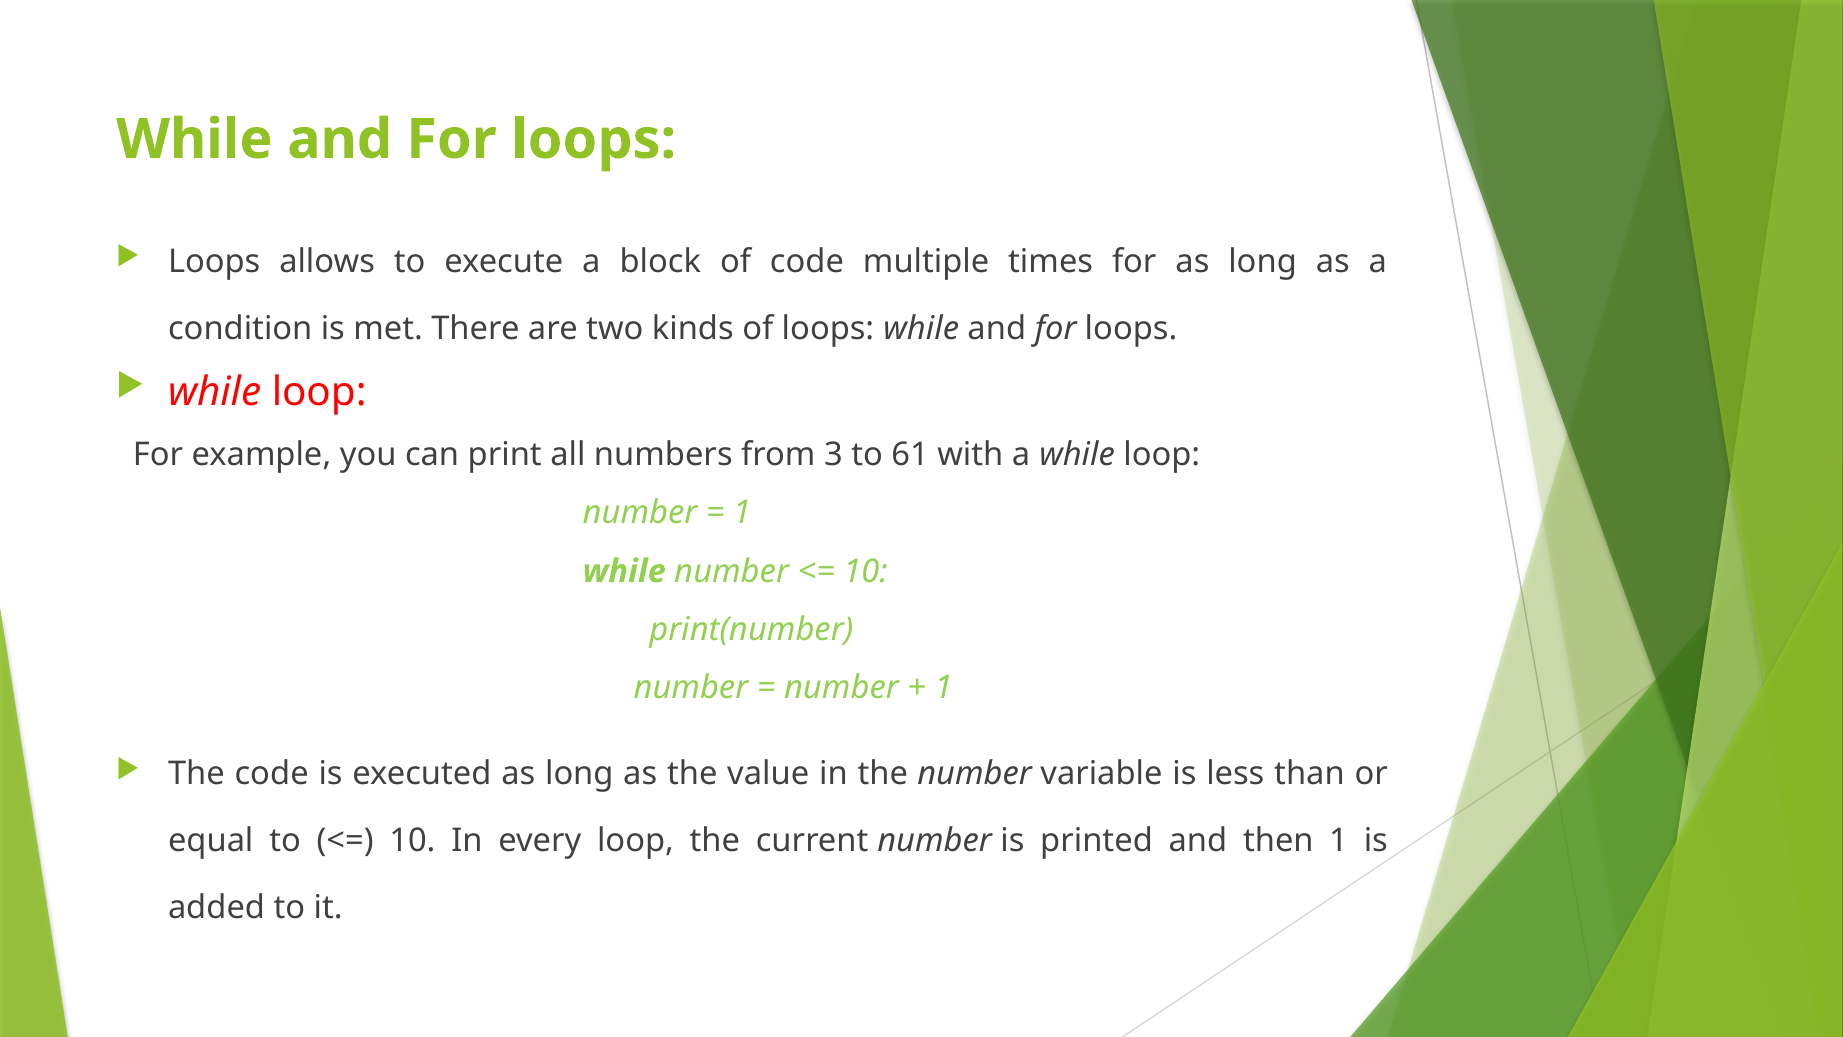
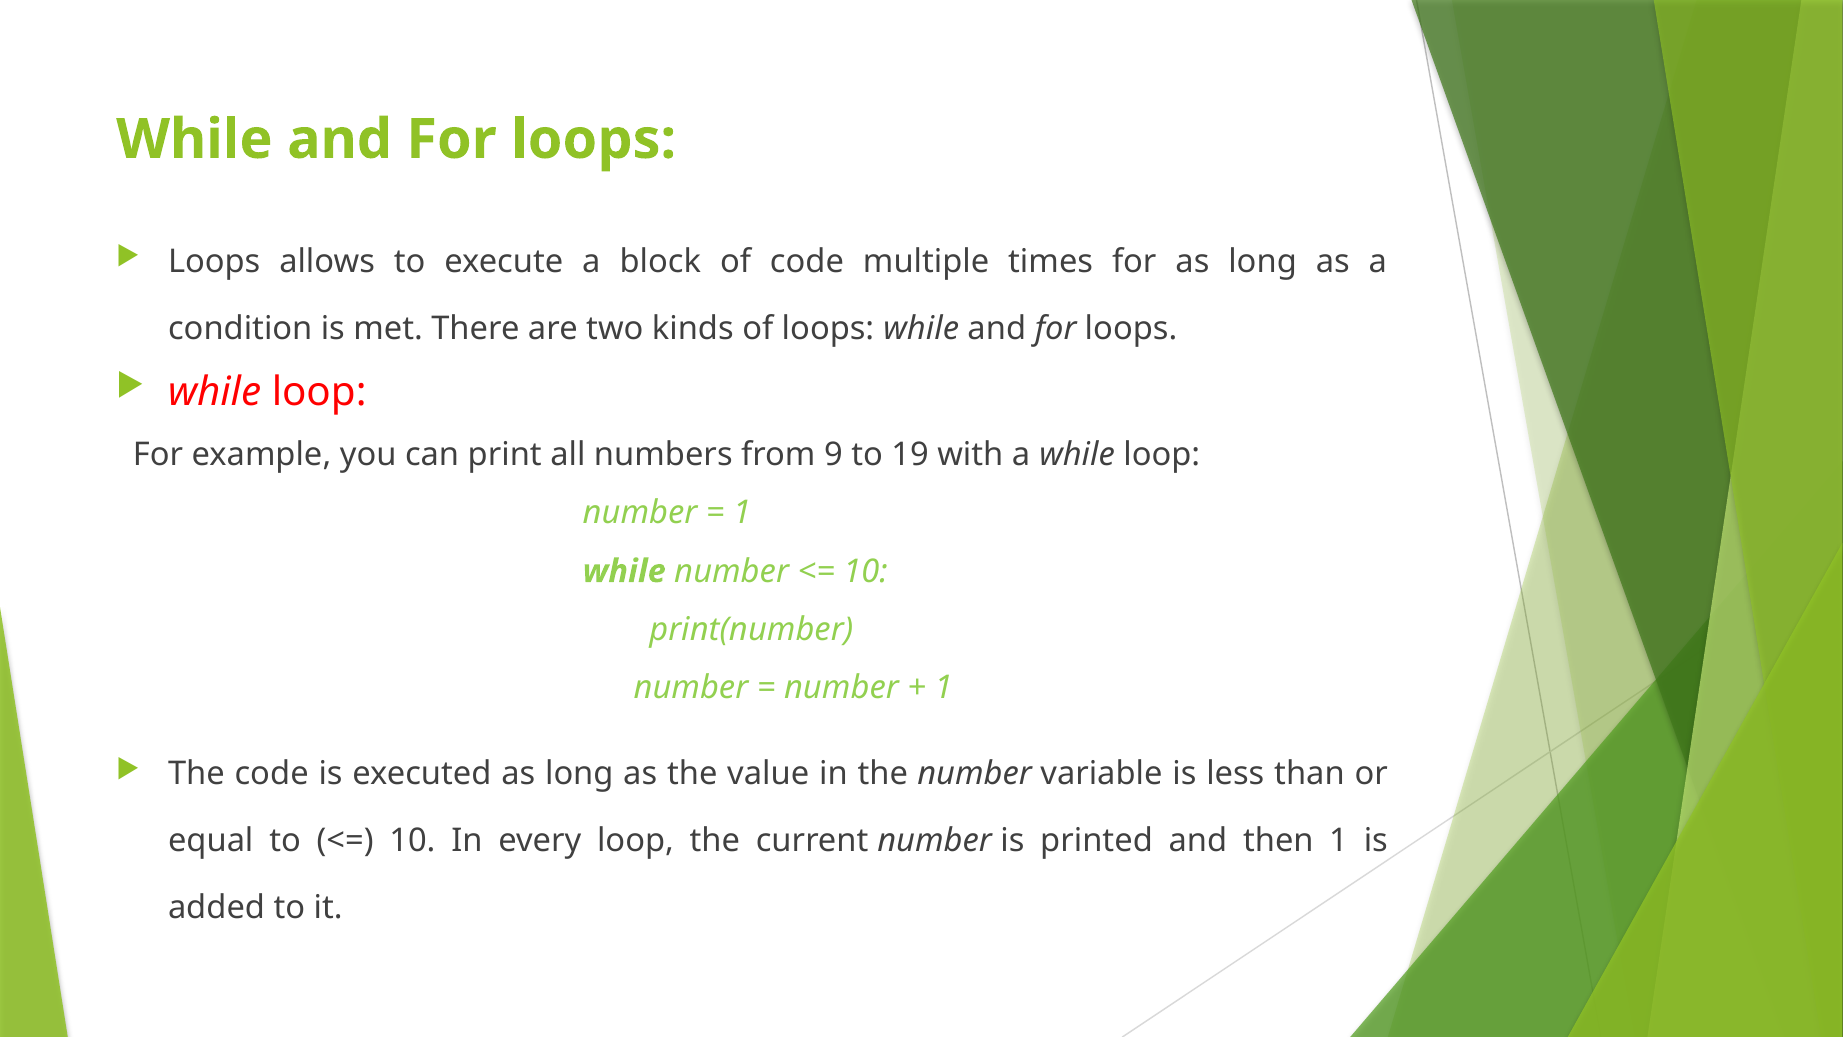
3: 3 -> 9
61: 61 -> 19
